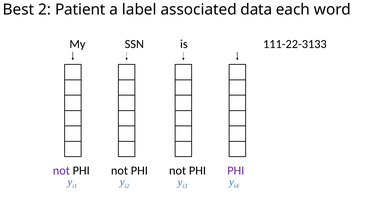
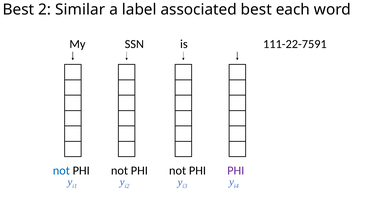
Patient: Patient -> Similar
associated data: data -> best
111-22-3133: 111-22-3133 -> 111-22-7591
not at (61, 171) colour: purple -> blue
